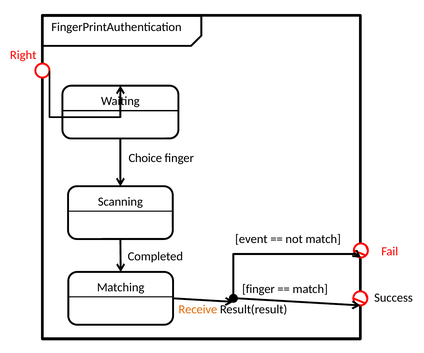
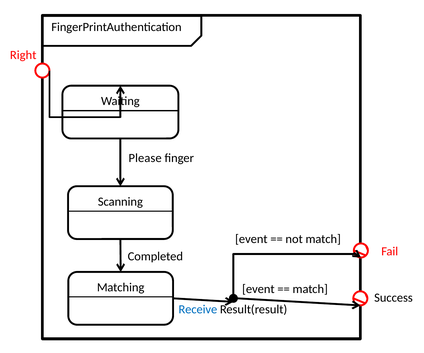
Choice: Choice -> Please
finger at (258, 289): finger -> event
Receive colour: orange -> blue
